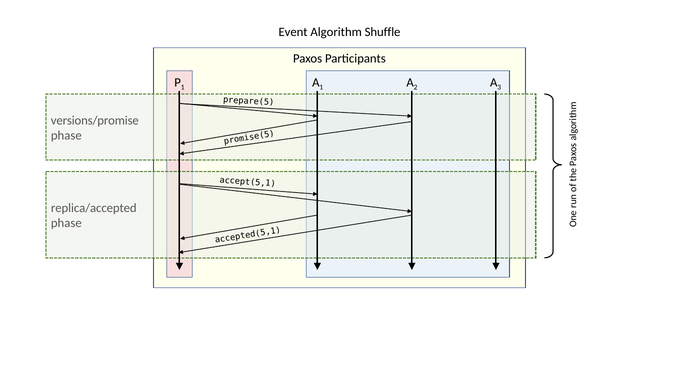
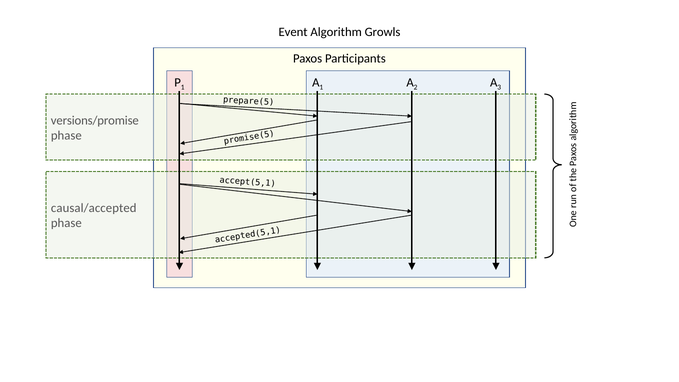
Shuffle: Shuffle -> Growls
replica/accepted: replica/accepted -> causal/accepted
